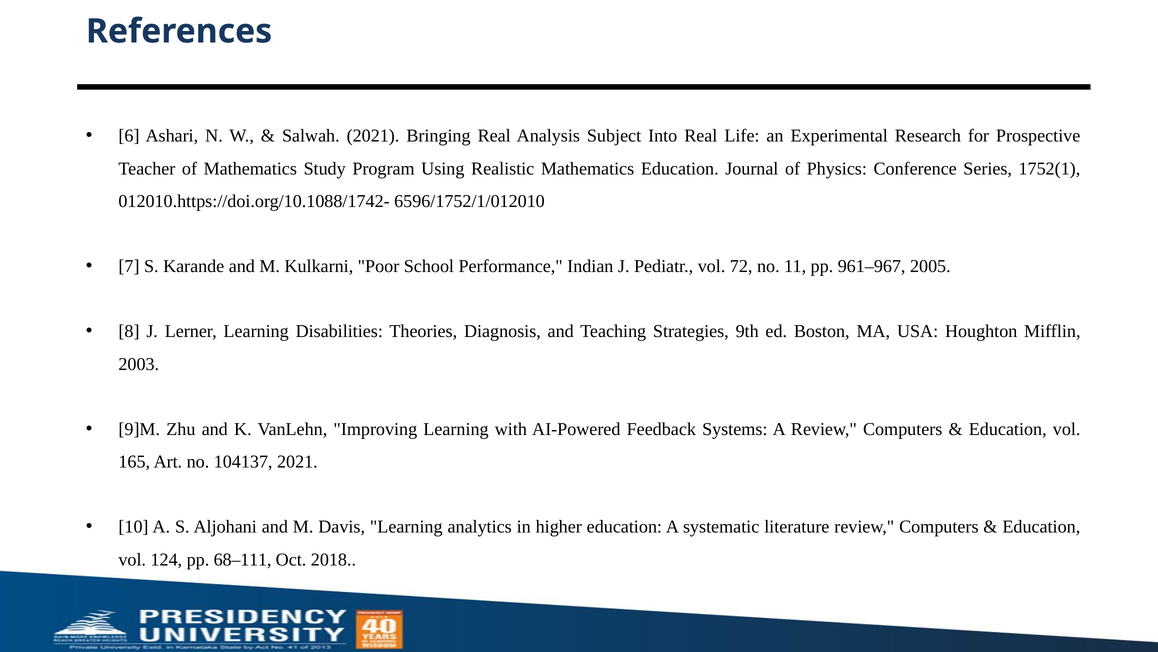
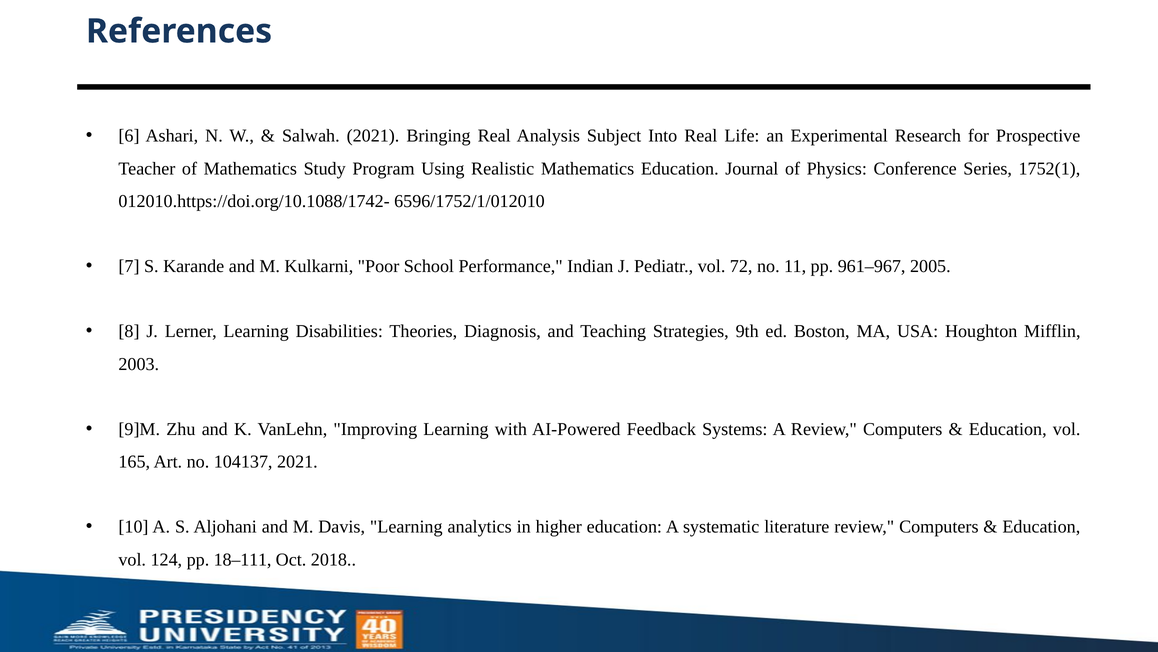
68–111: 68–111 -> 18–111
